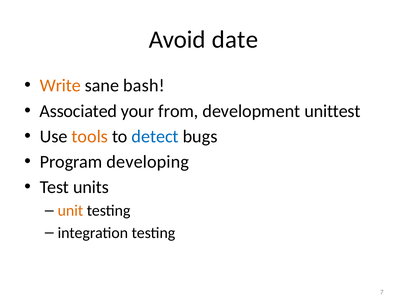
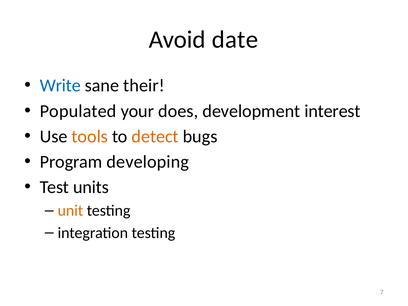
Write colour: orange -> blue
bash: bash -> their
Associated: Associated -> Populated
from: from -> does
unittest: unittest -> interest
detect colour: blue -> orange
